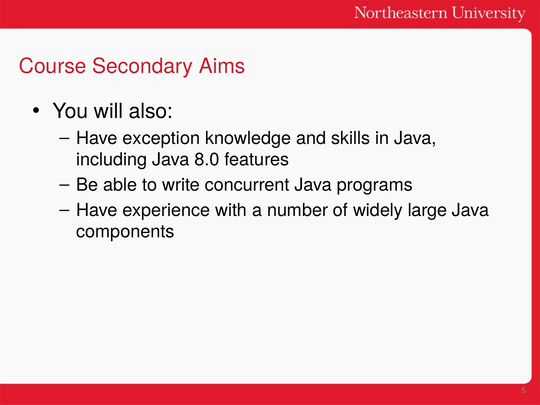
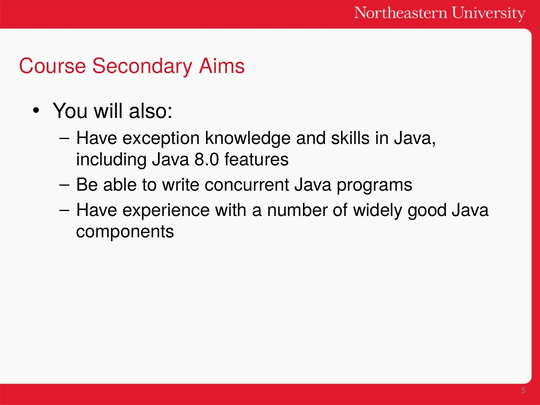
large: large -> good
